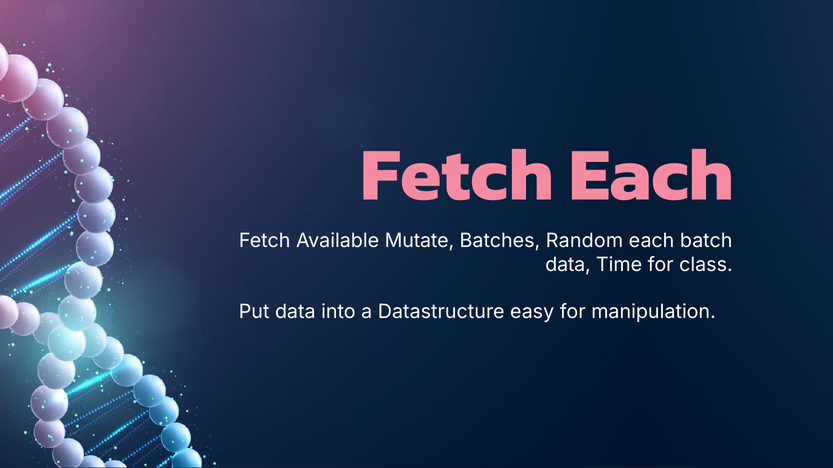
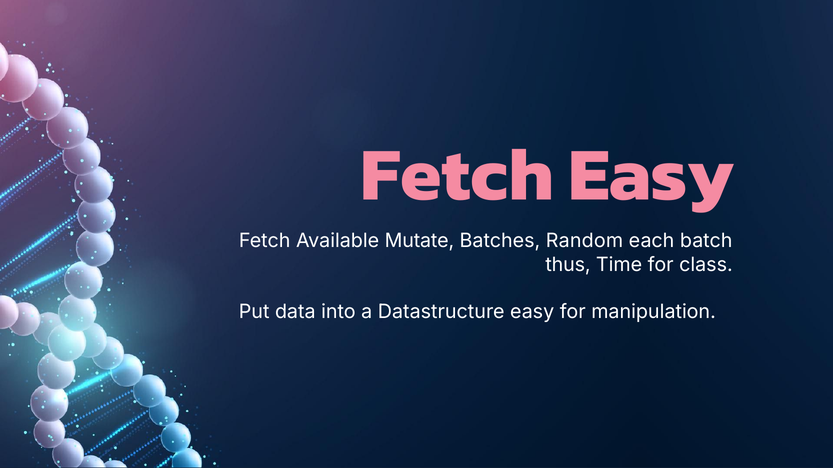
Fetch Each: Each -> Easy
data at (568, 265): data -> thus
